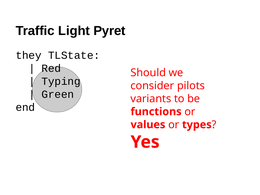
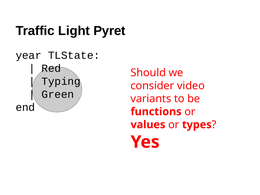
they: they -> year
pilots: pilots -> video
